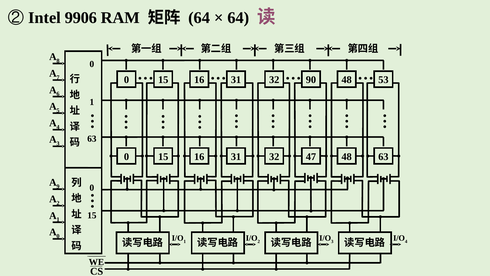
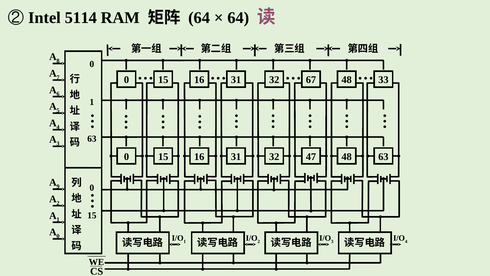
9906: 9906 -> 5114
90: 90 -> 67
53: 53 -> 33
